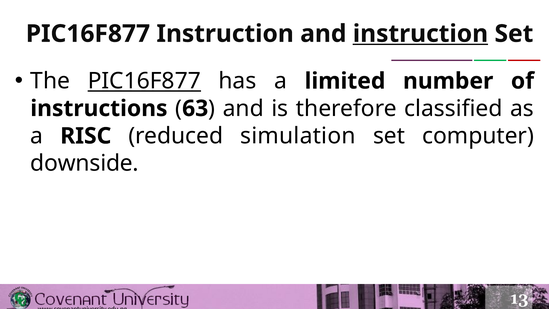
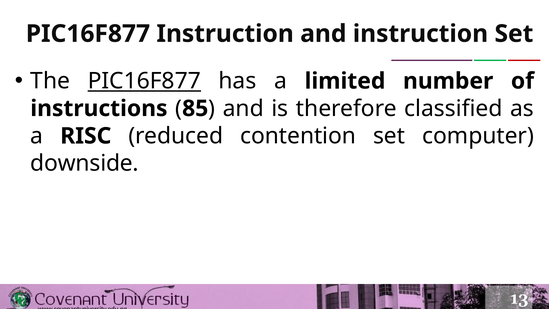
instruction at (420, 34) underline: present -> none
63: 63 -> 85
simulation: simulation -> contention
